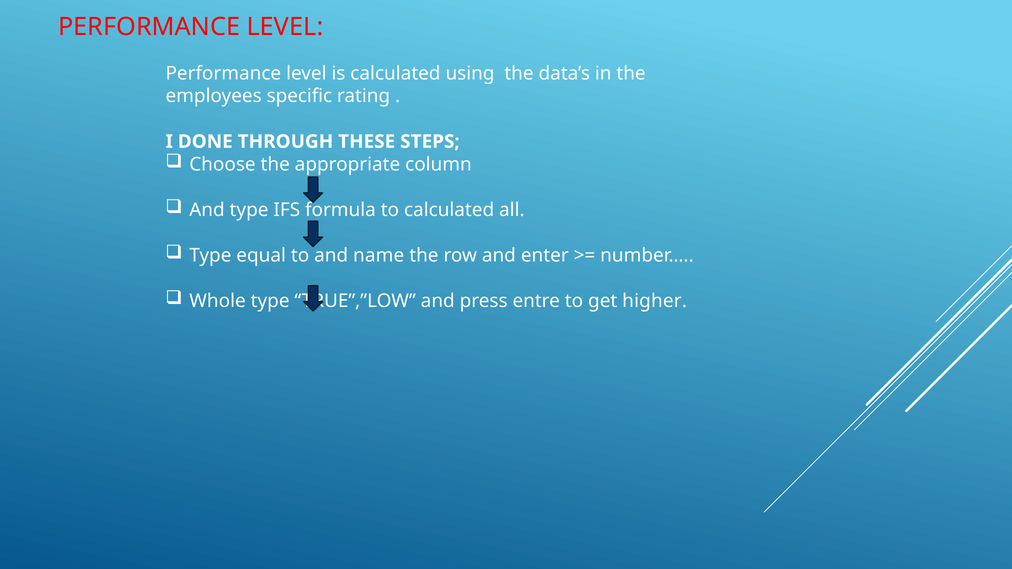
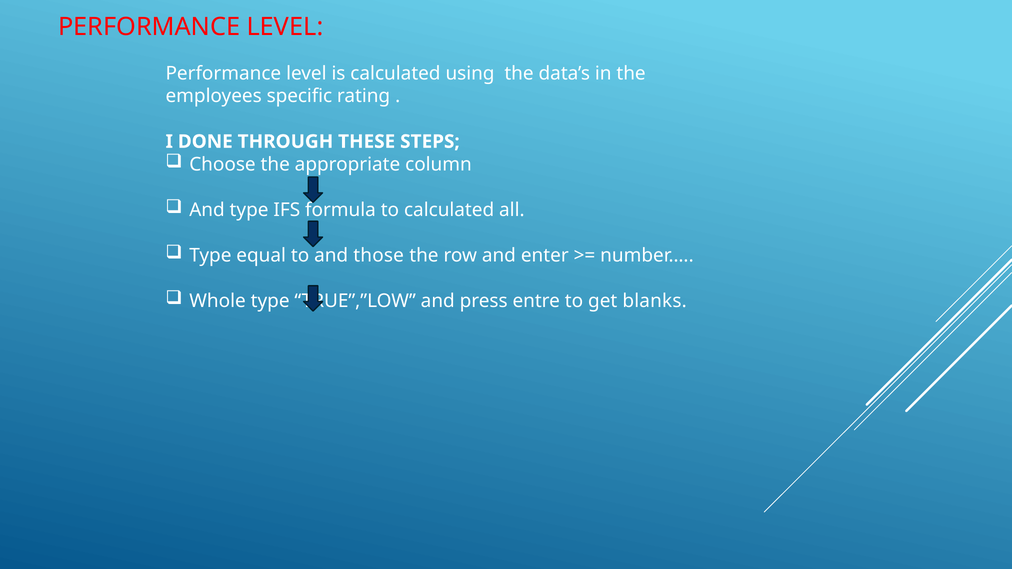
name: name -> those
higher: higher -> blanks
